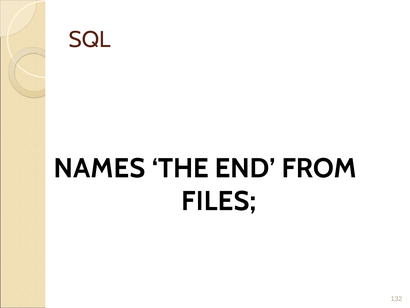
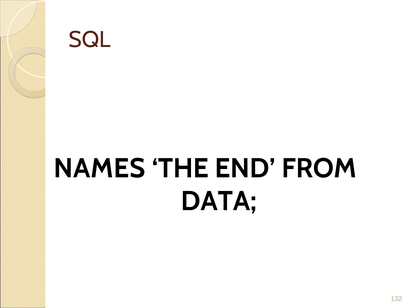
FILES: FILES -> DATA
